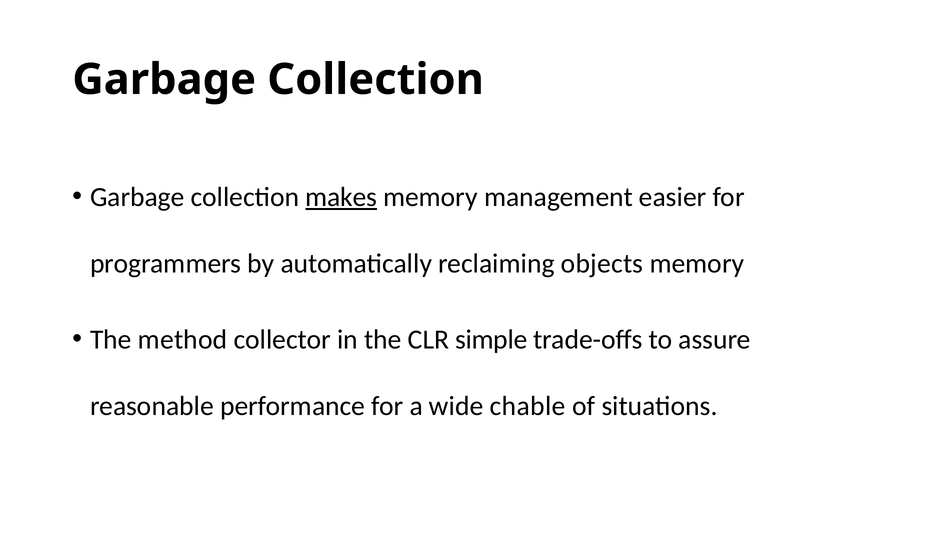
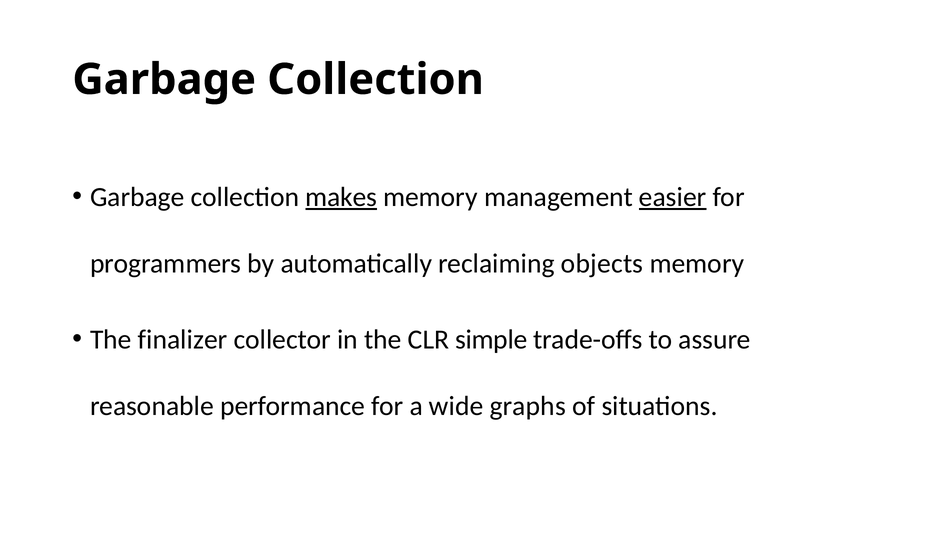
easier underline: none -> present
method: method -> finalizer
chable: chable -> graphs
